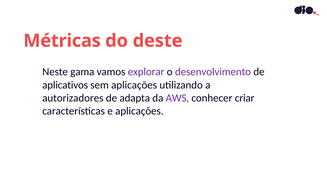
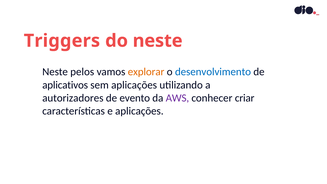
Métricas: Métricas -> Triggers
do deste: deste -> neste
gama: gama -> pelos
explorar colour: purple -> orange
desenvolvimento colour: purple -> blue
adapta: adapta -> evento
